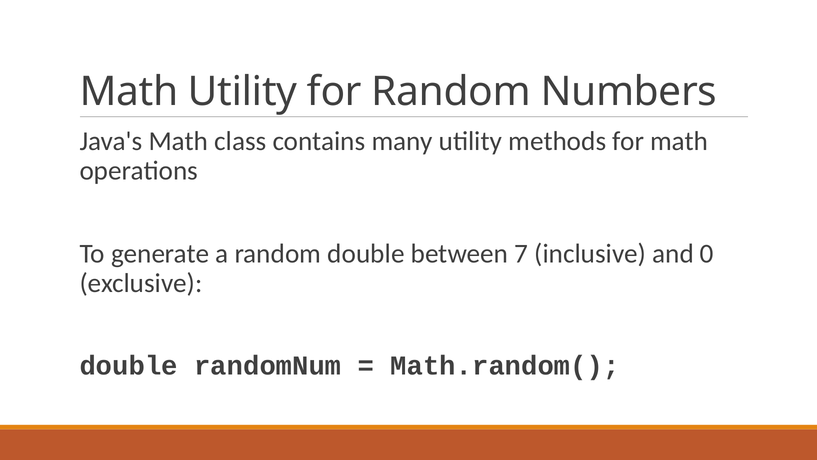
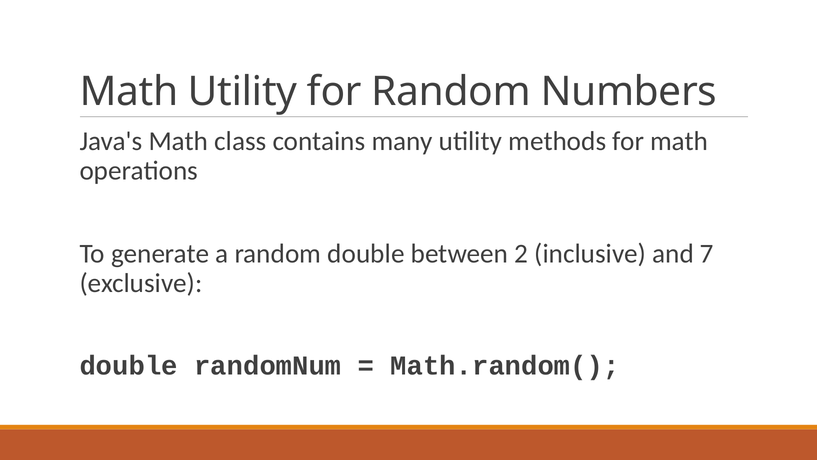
7: 7 -> 2
0: 0 -> 7
